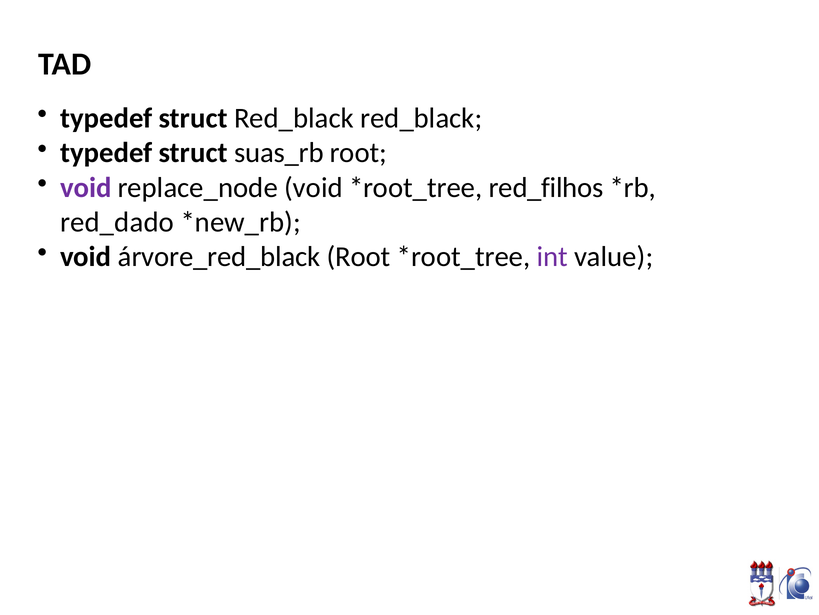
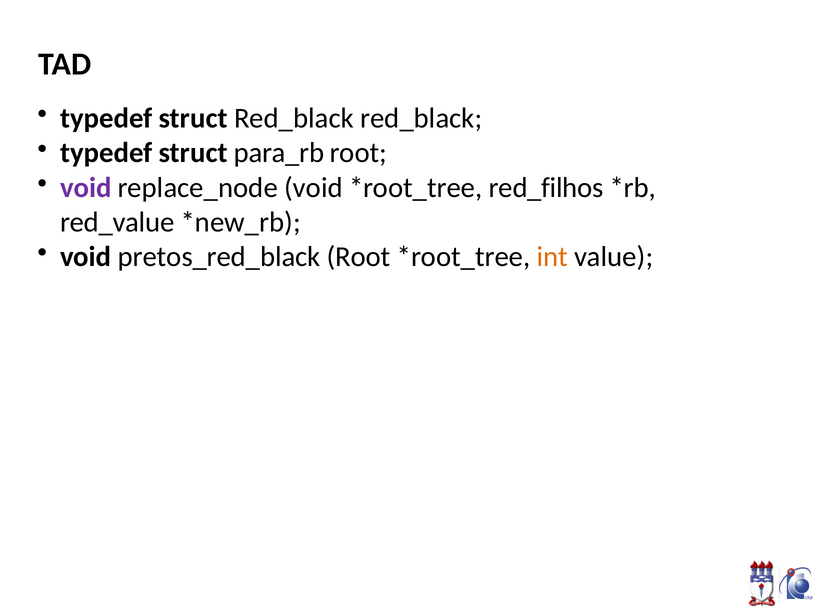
suas_rb: suas_rb -> para_rb
red_dado: red_dado -> red_value
árvore_red_black: árvore_red_black -> pretos_red_black
int colour: purple -> orange
